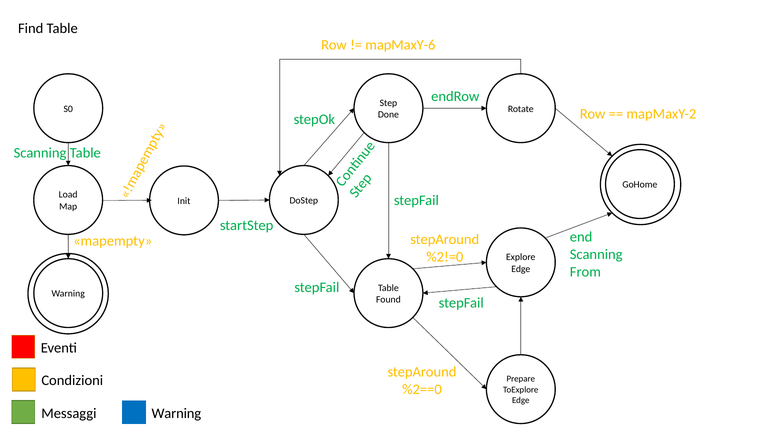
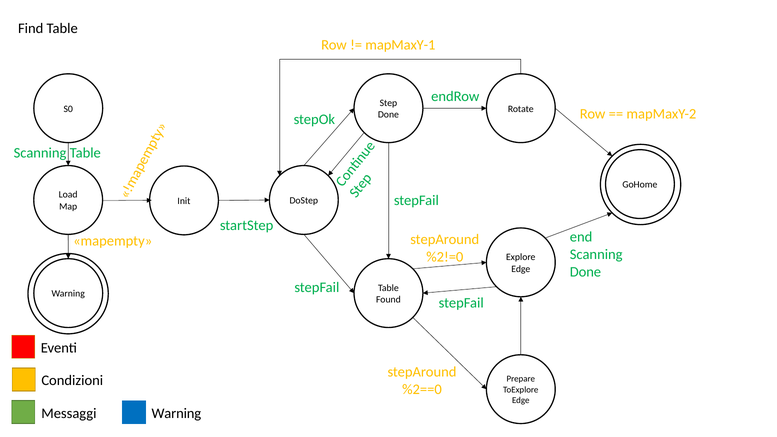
mapMaxY-6: mapMaxY-6 -> mapMaxY-1
From at (585, 272): From -> Done
